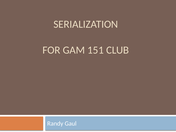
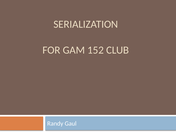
151: 151 -> 152
